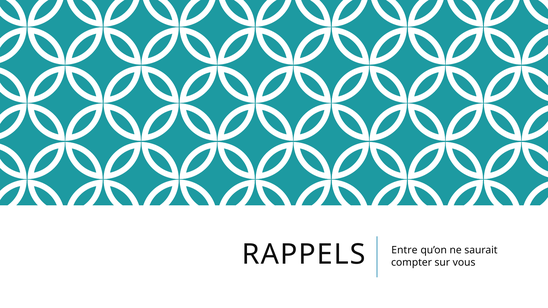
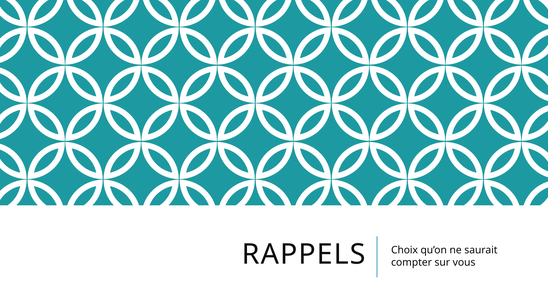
Entre: Entre -> Choix
